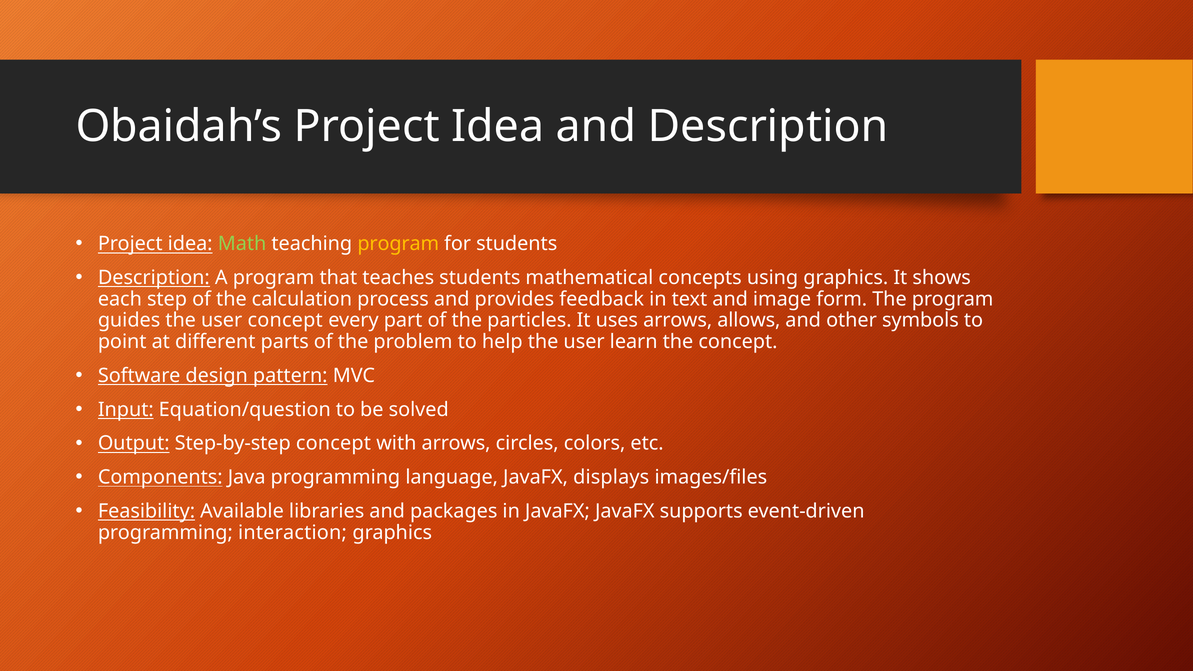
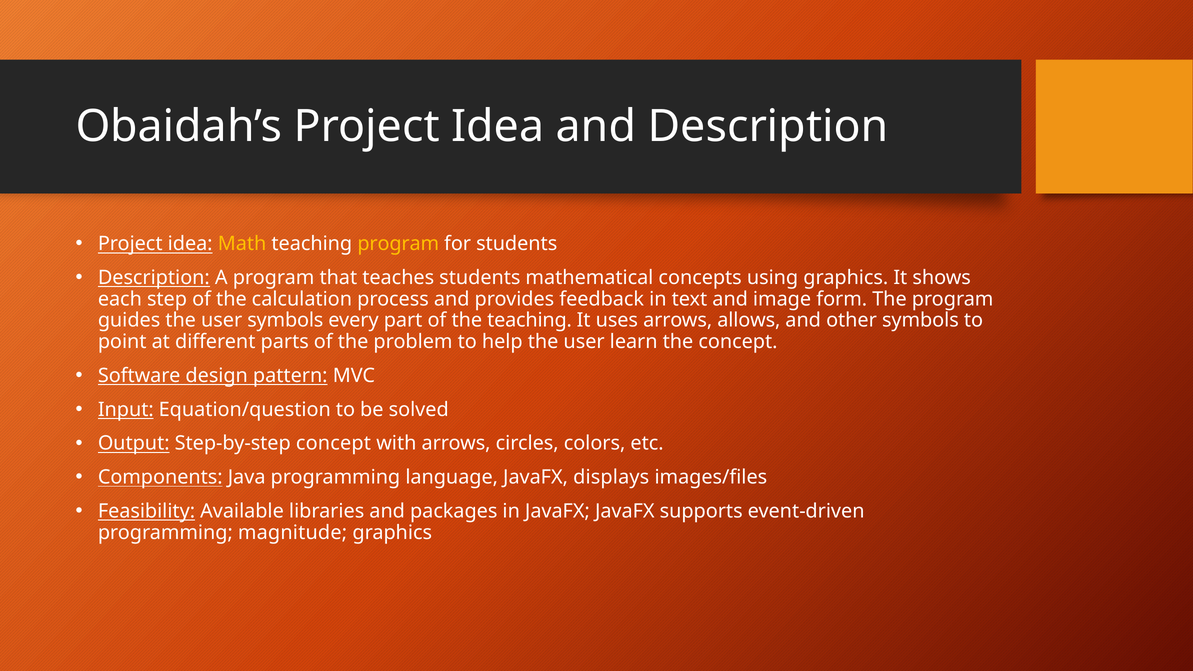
Math colour: light green -> yellow
user concept: concept -> symbols
the particles: particles -> teaching
interaction: interaction -> magnitude
